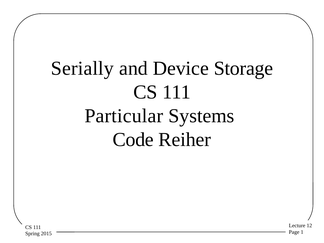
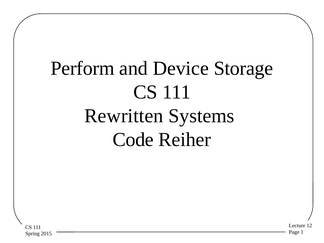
Serially: Serially -> Perform
Particular: Particular -> Rewritten
